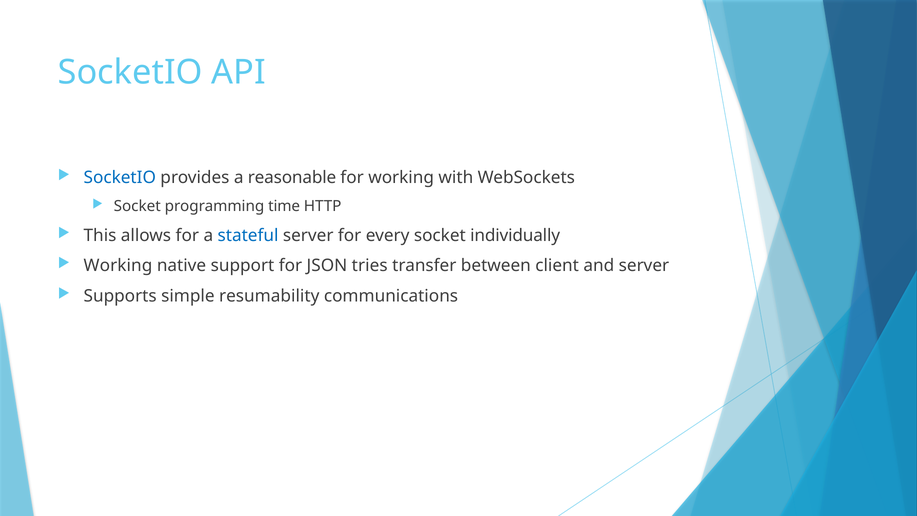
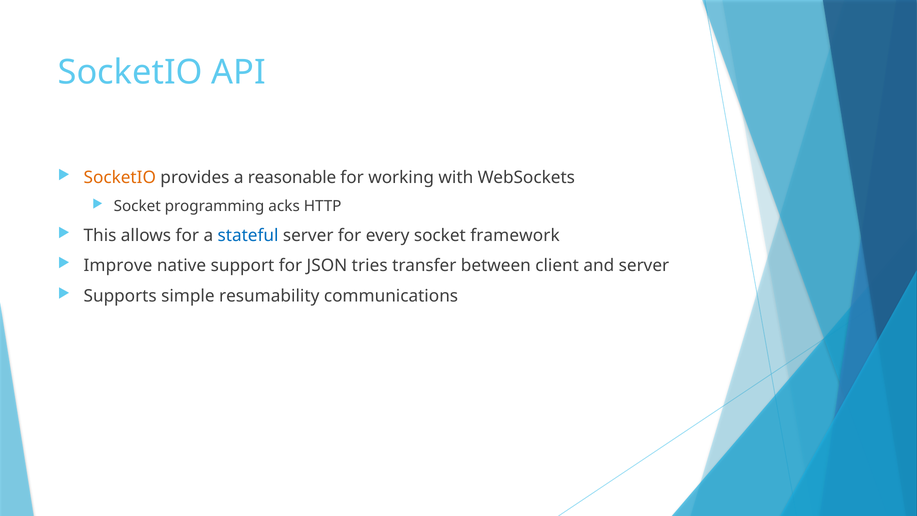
SocketIO at (120, 177) colour: blue -> orange
time: time -> acks
individually: individually -> framework
Working at (118, 266): Working -> Improve
